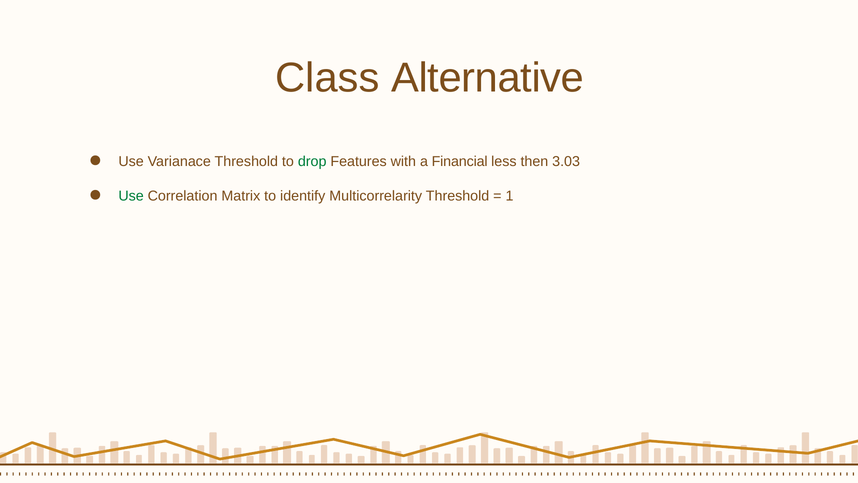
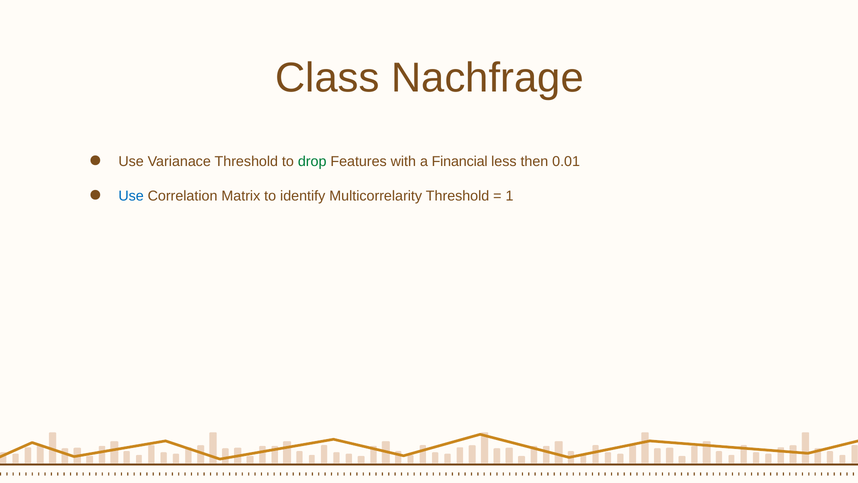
Alternative: Alternative -> Nachfrage
3.03: 3.03 -> 0.01
Use at (131, 196) colour: green -> blue
